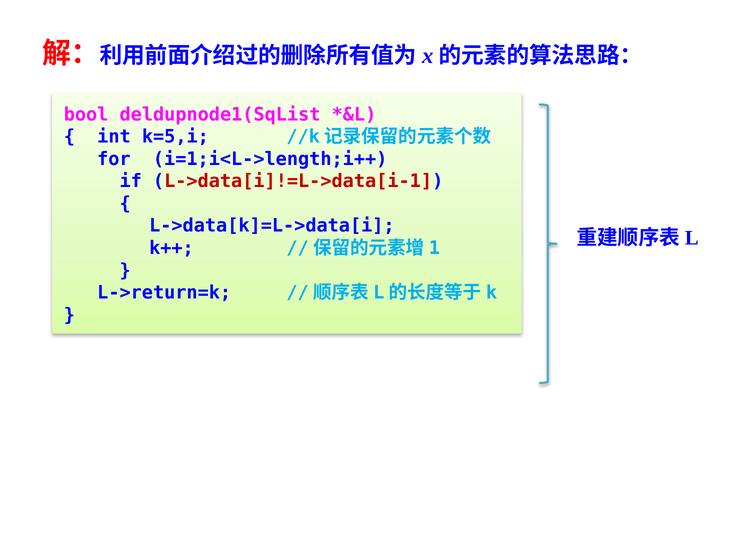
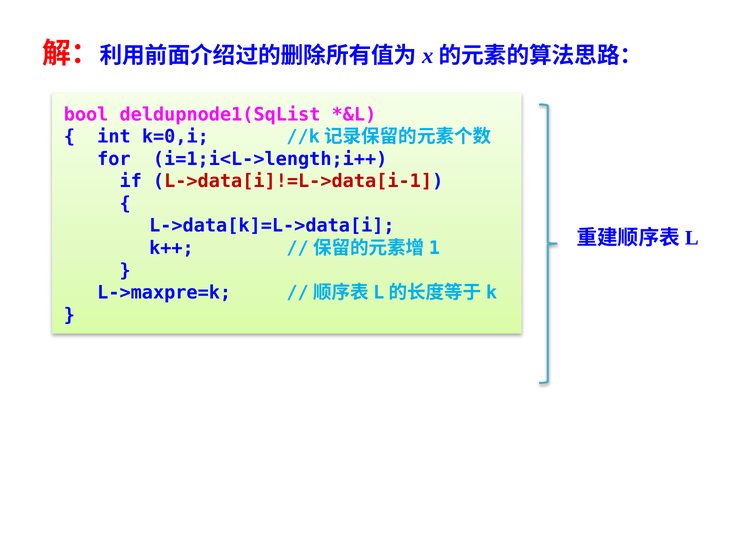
k=5,i: k=5,i -> k=0,i
L->return=k: L->return=k -> L->maxpre=k
